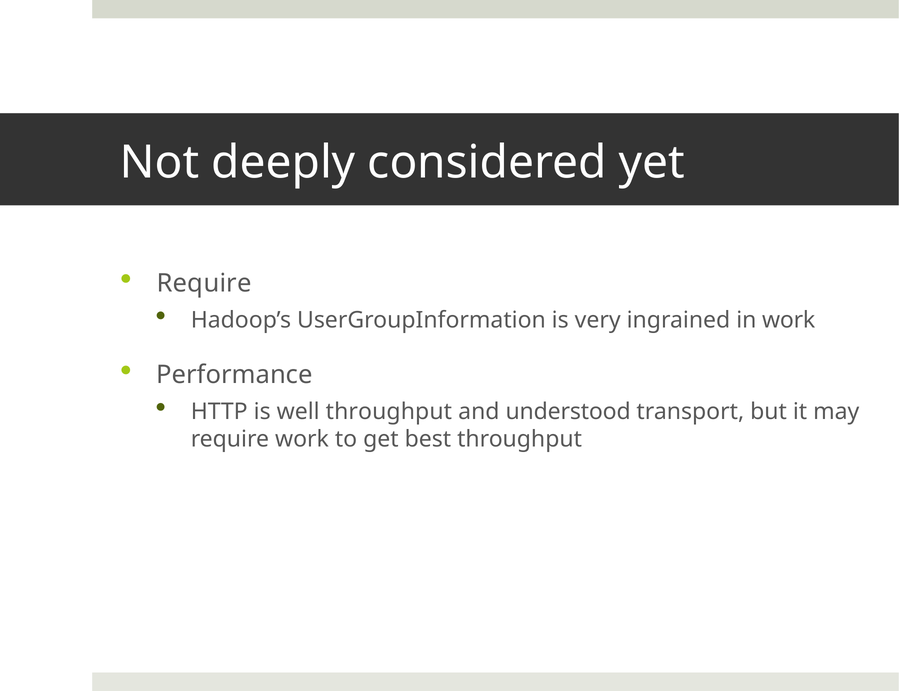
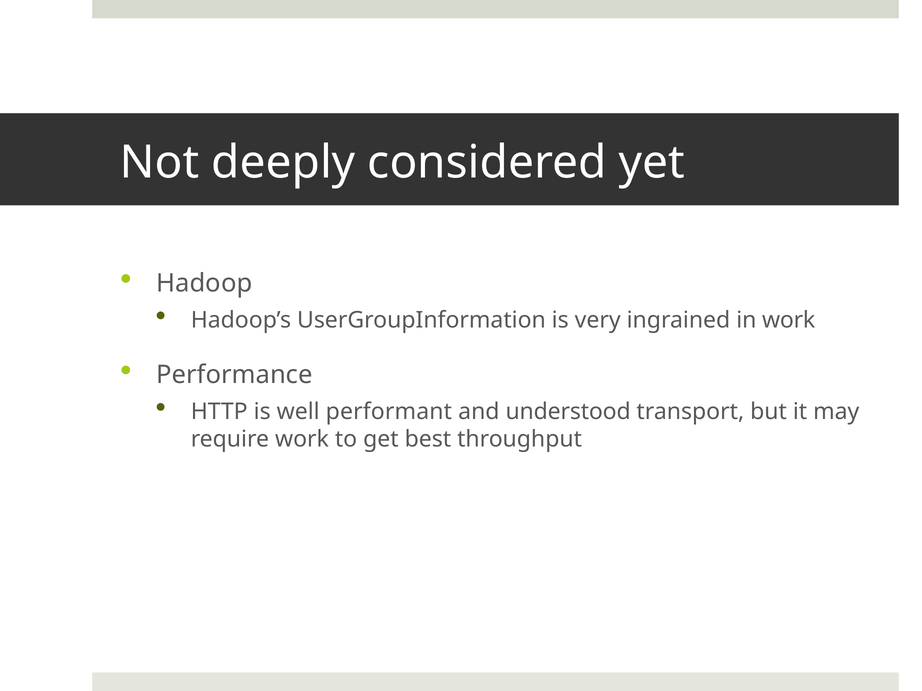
Require at (204, 283): Require -> Hadoop
well throughput: throughput -> performant
